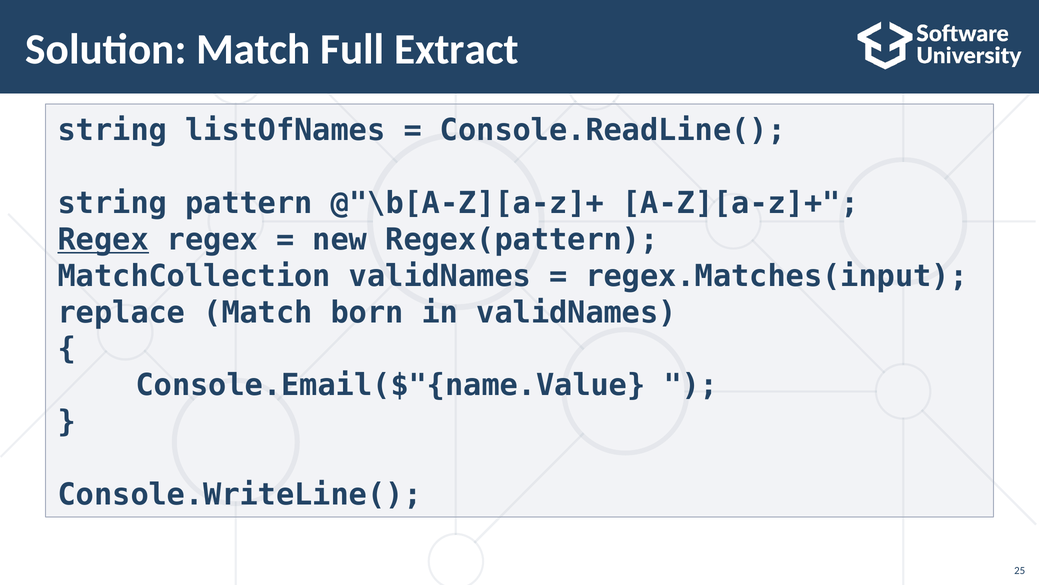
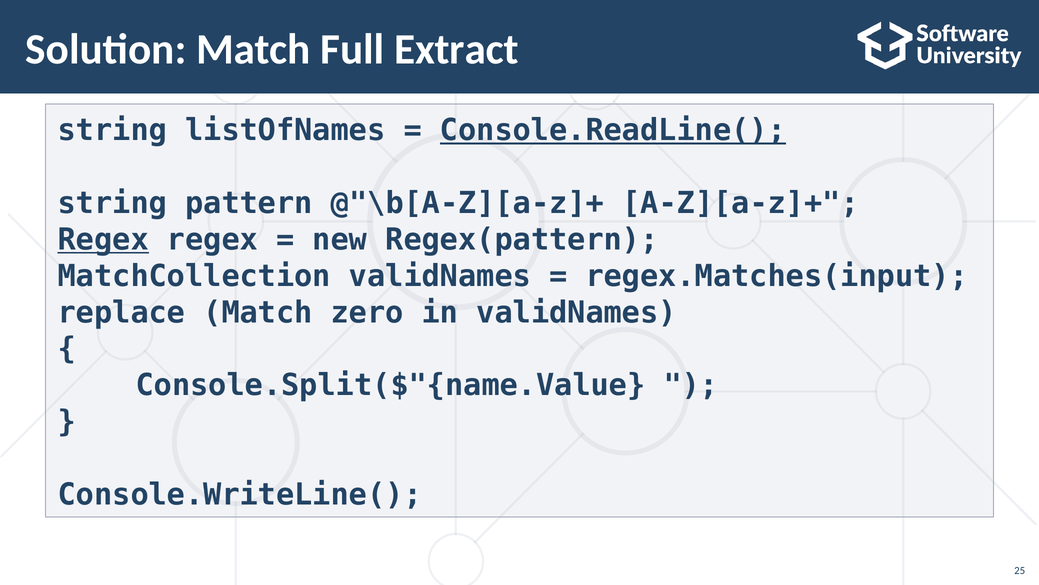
Console.ReadLine( underline: none -> present
born: born -> zero
Console.Email($"{name.Value: Console.Email($"{name.Value -> Console.Split($"{name.Value
